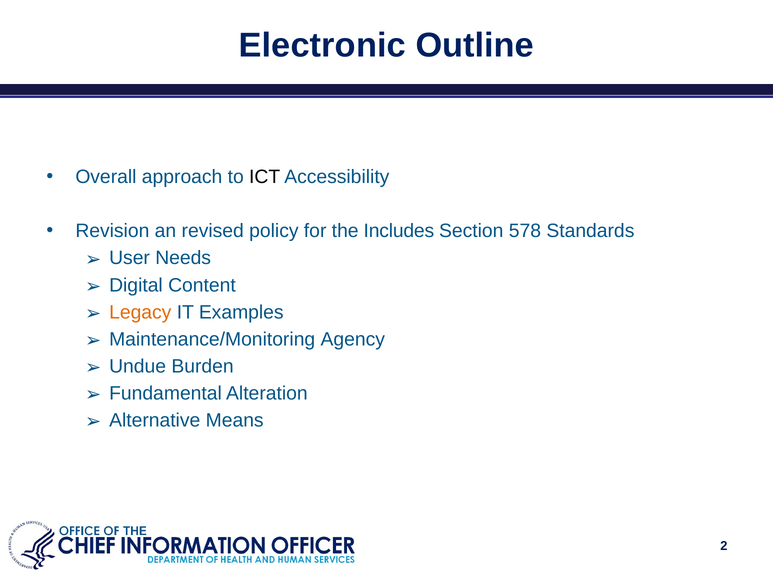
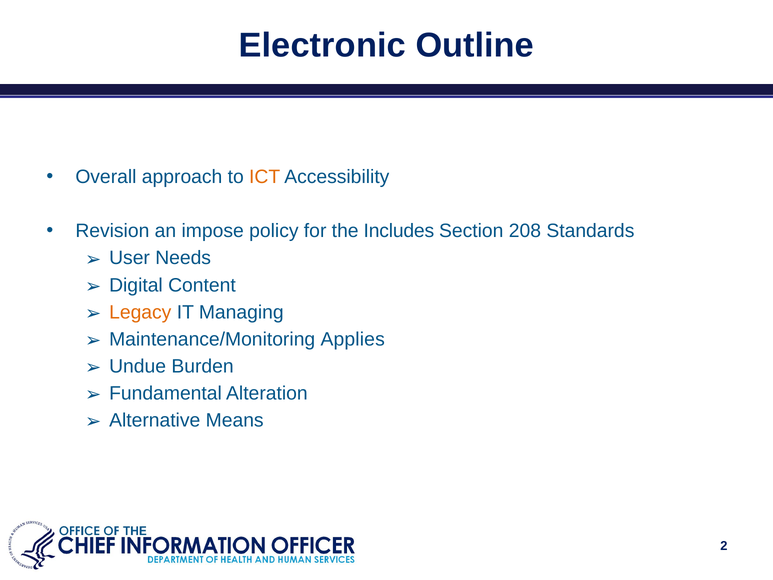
ICT colour: black -> orange
revised: revised -> impose
578: 578 -> 208
Examples: Examples -> Managing
Agency: Agency -> Applies
